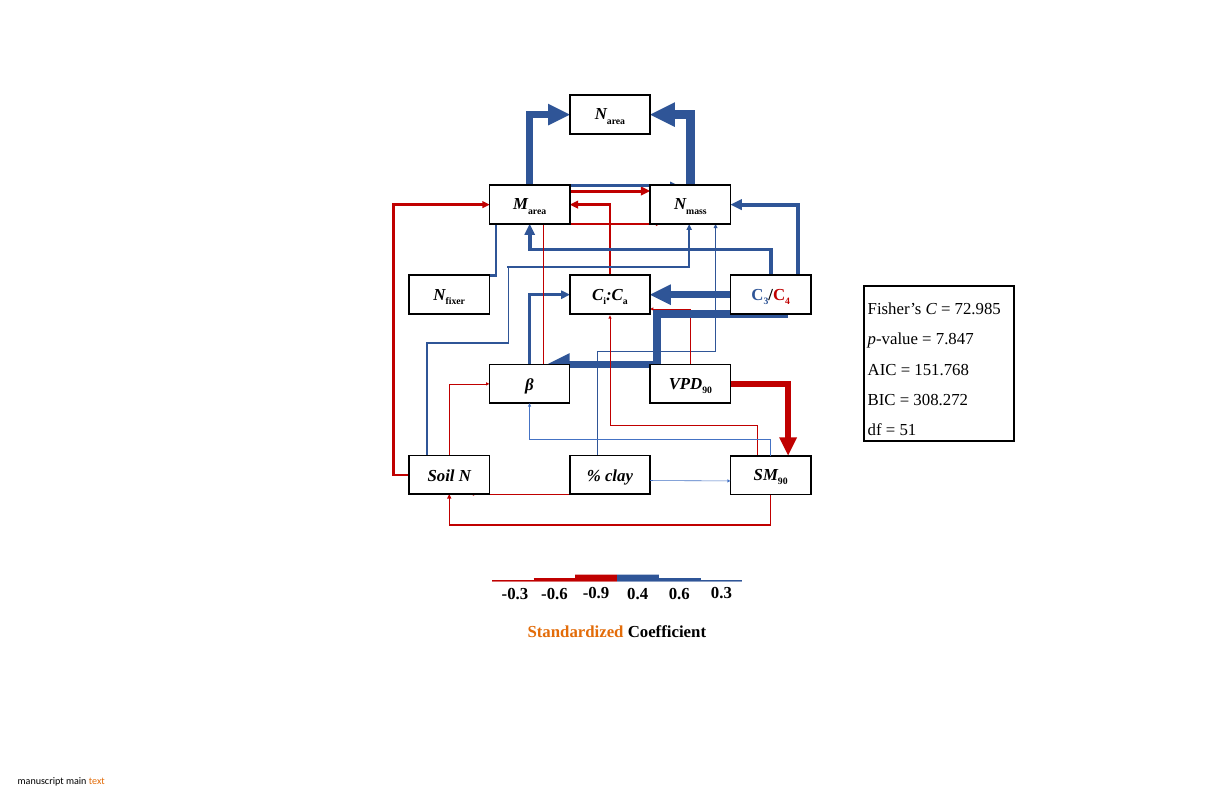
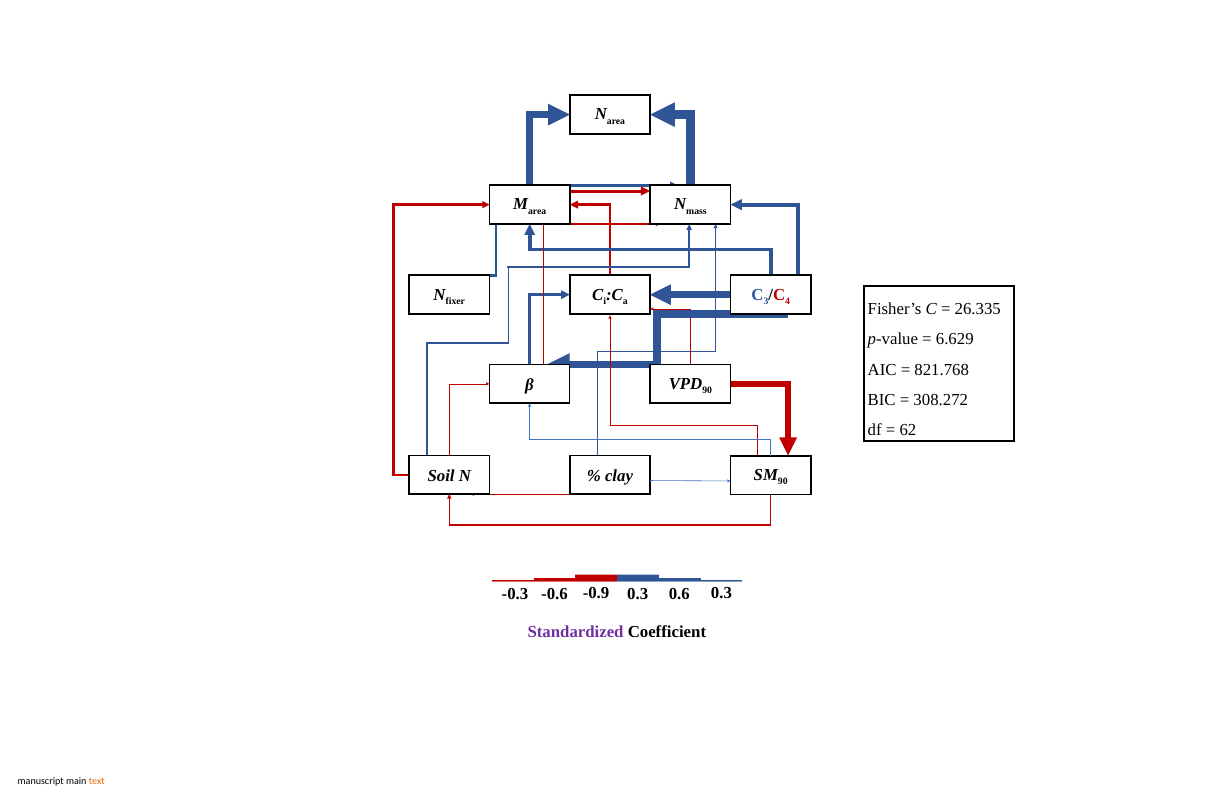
72.985: 72.985 -> 26.335
7.847: 7.847 -> 6.629
151.768: 151.768 -> 821.768
51: 51 -> 62
-0.9 0.4: 0.4 -> 0.3
Standardized colour: orange -> purple
